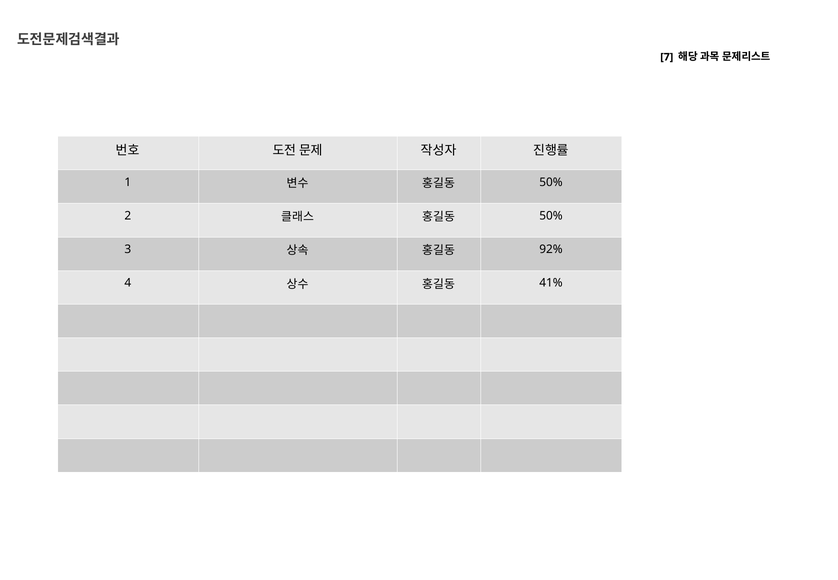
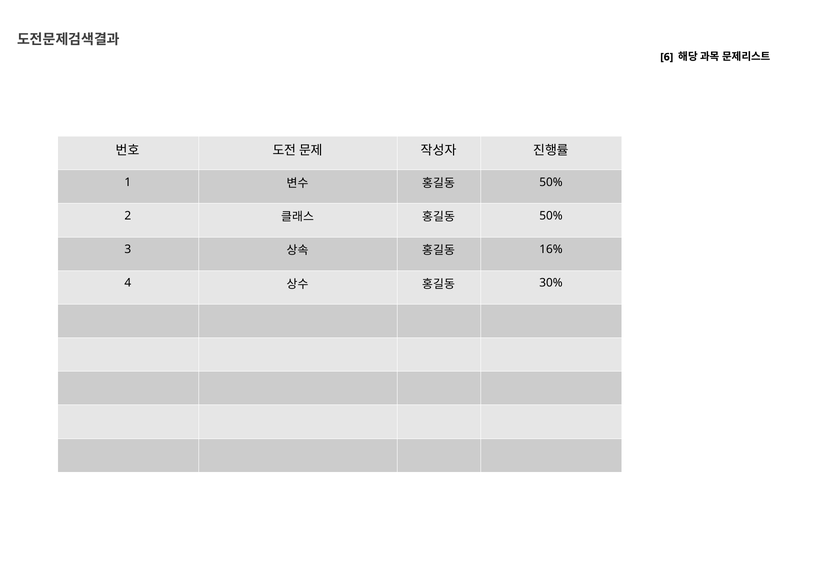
7: 7 -> 6
92%: 92% -> 16%
41%: 41% -> 30%
